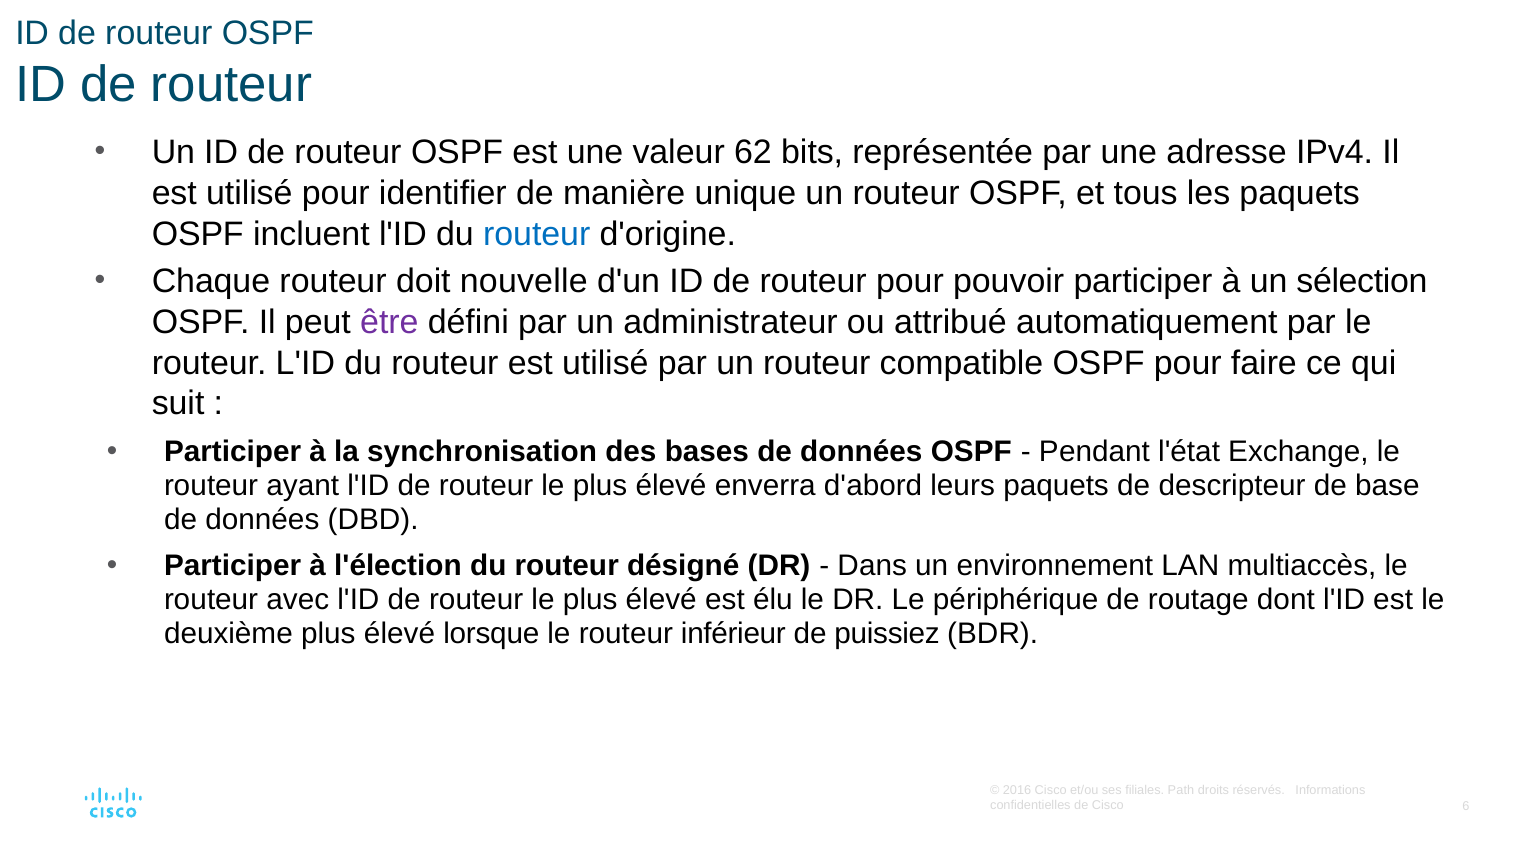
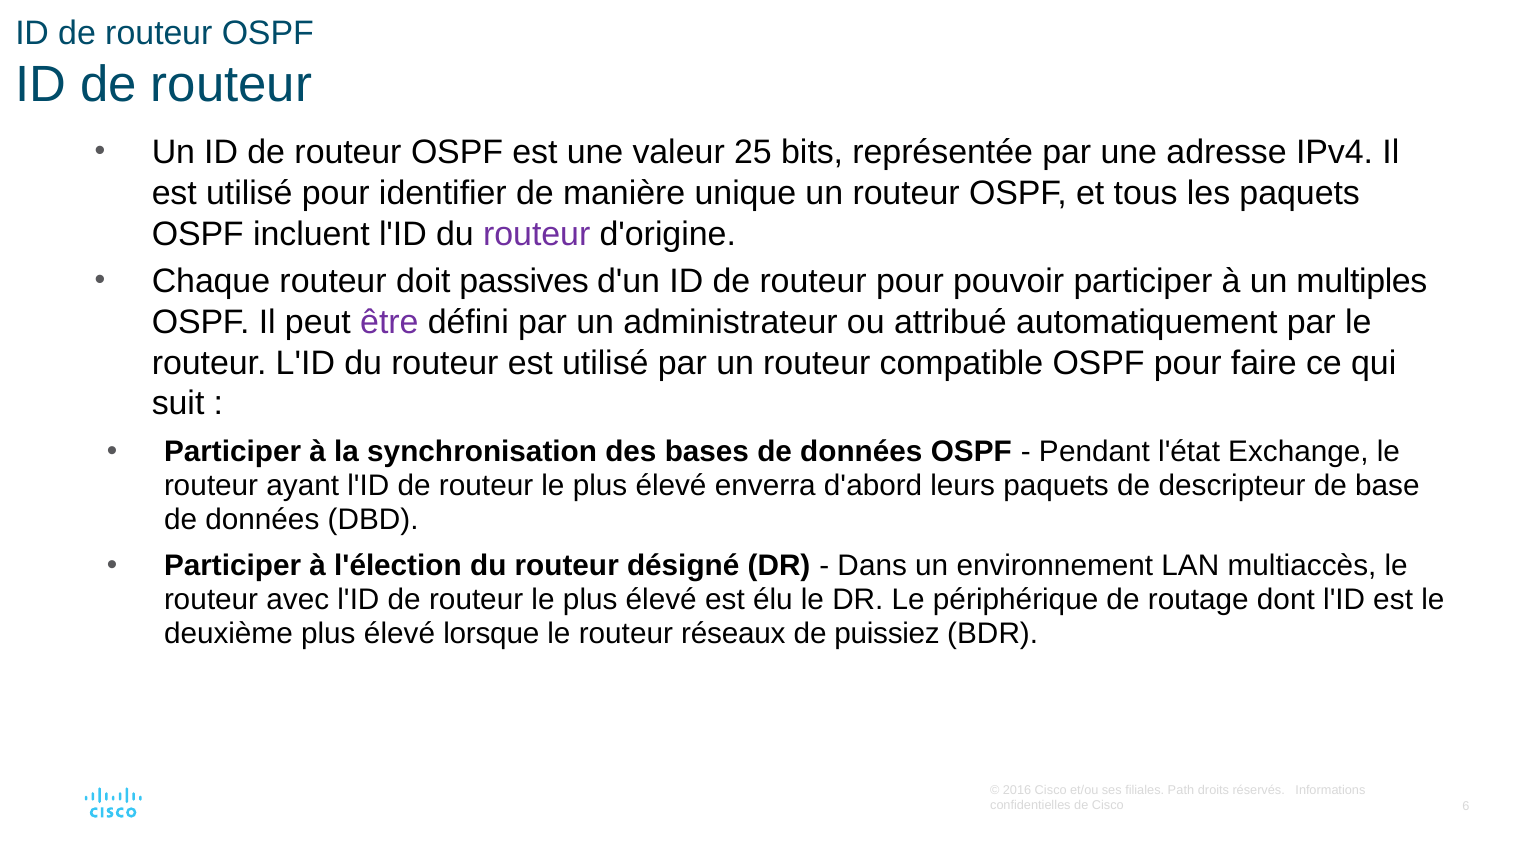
62: 62 -> 25
routeur at (537, 234) colour: blue -> purple
nouvelle: nouvelle -> passives
sélection: sélection -> multiples
inférieur: inférieur -> réseaux
